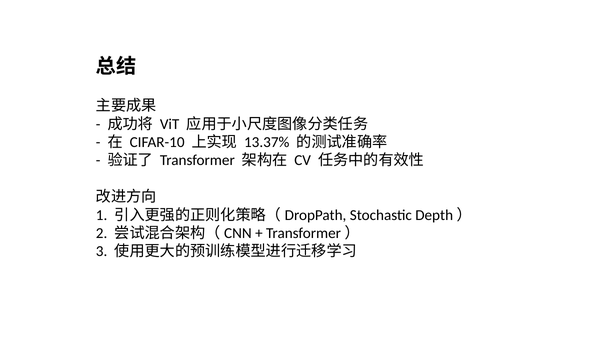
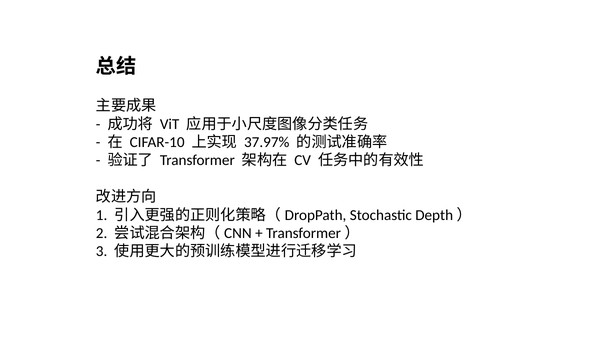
13.37%: 13.37% -> 37.97%
